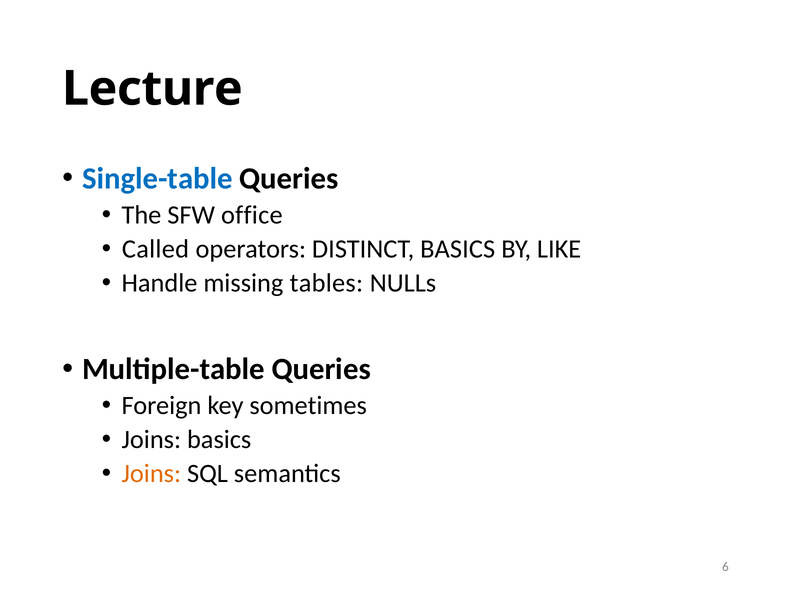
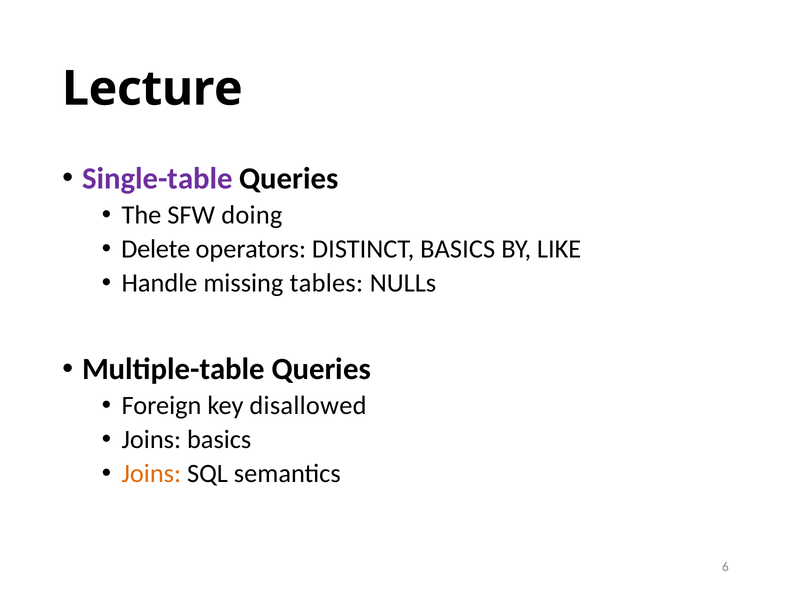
Single-table colour: blue -> purple
office: office -> doing
Called: Called -> Delete
sometimes: sometimes -> disallowed
